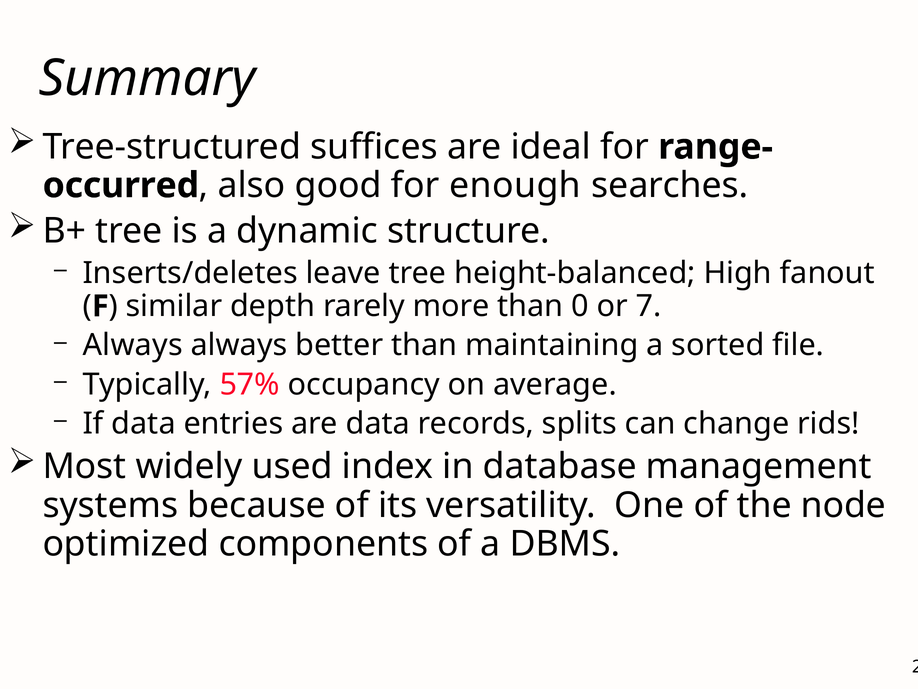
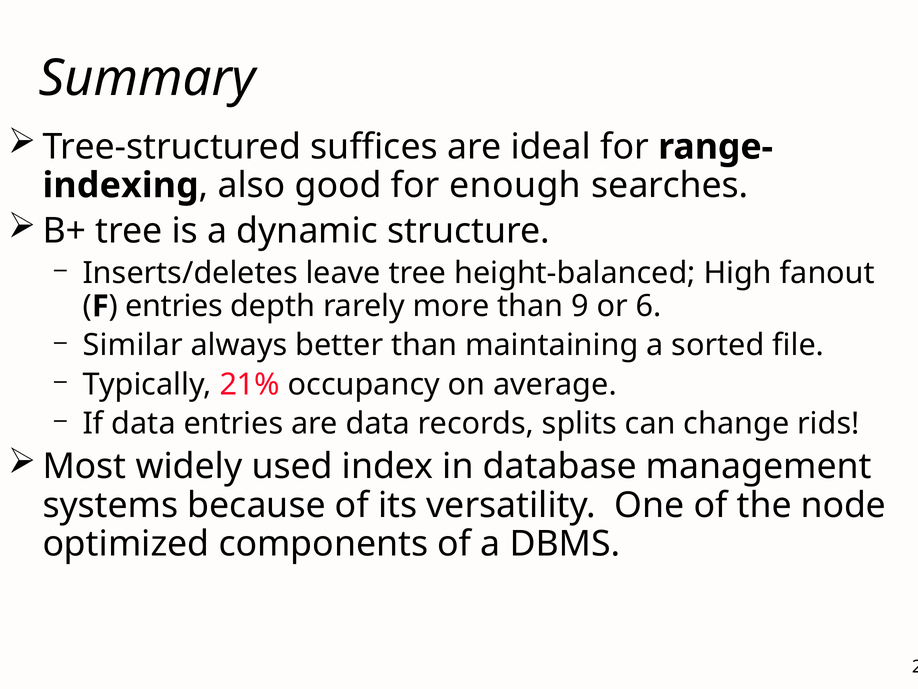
occurred: occurred -> indexing
similar at (174, 306): similar -> entries
0: 0 -> 9
7: 7 -> 6
Always at (133, 345): Always -> Similar
57%: 57% -> 21%
